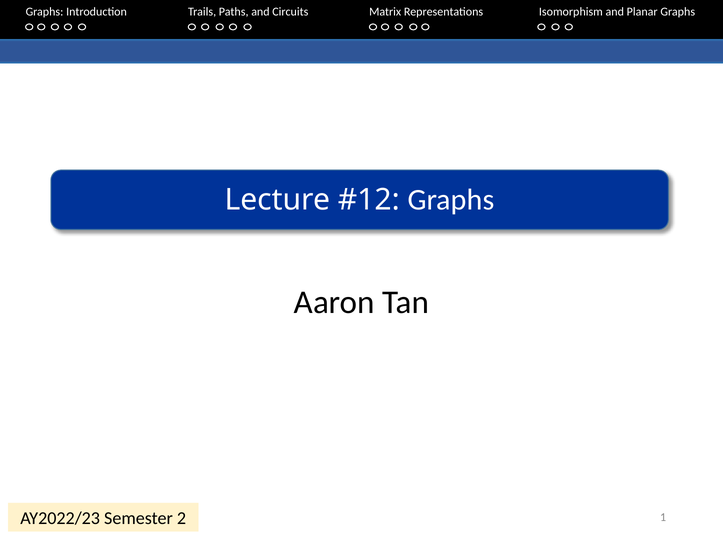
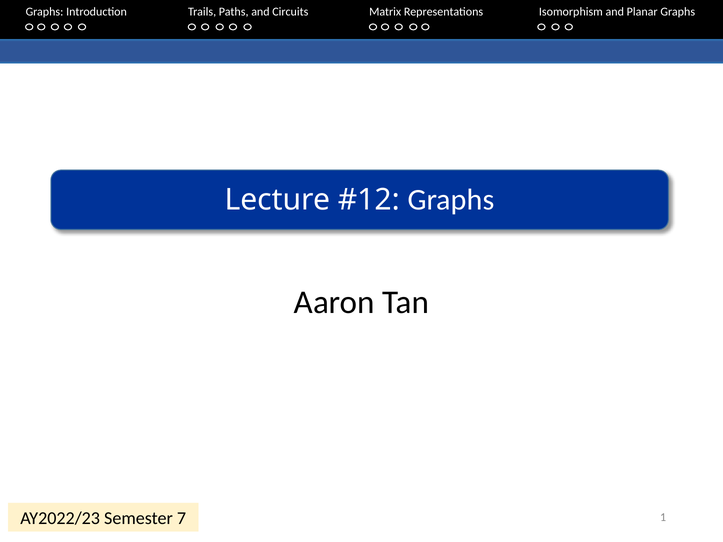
2: 2 -> 7
